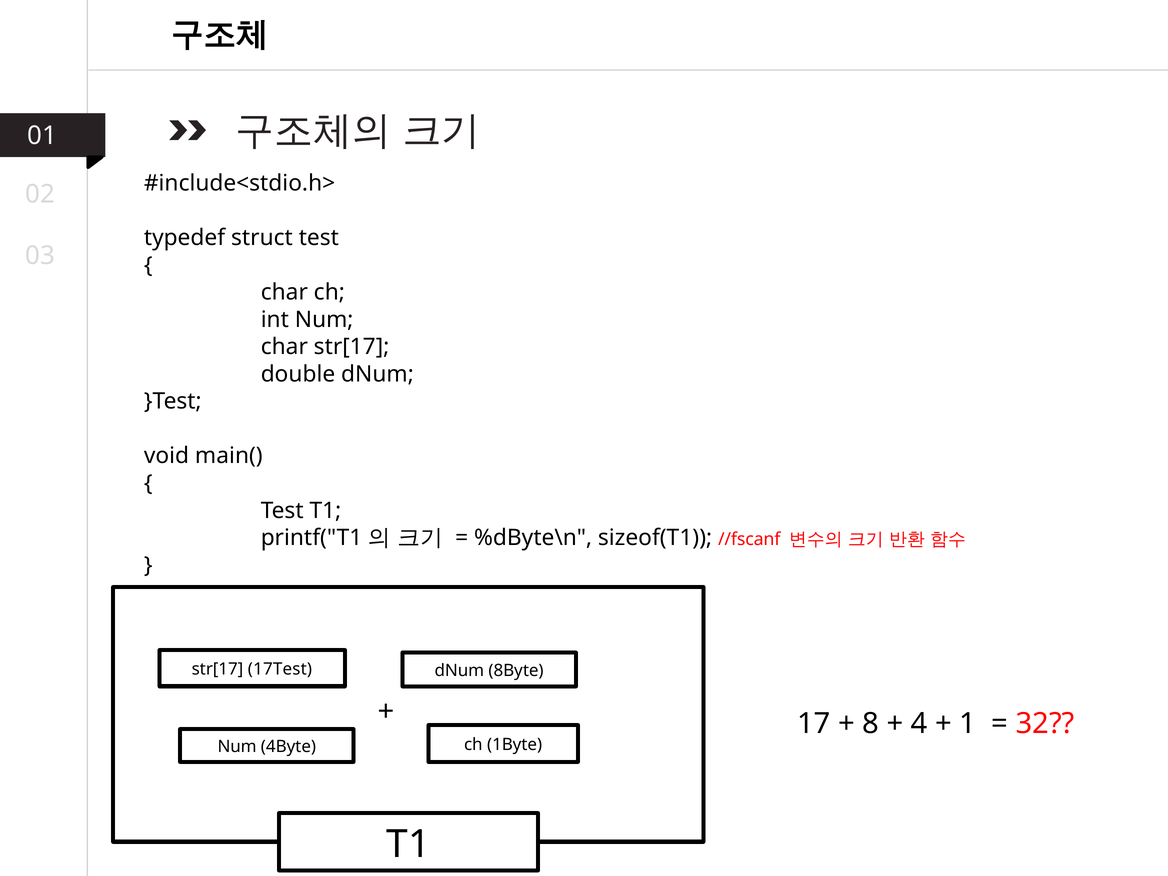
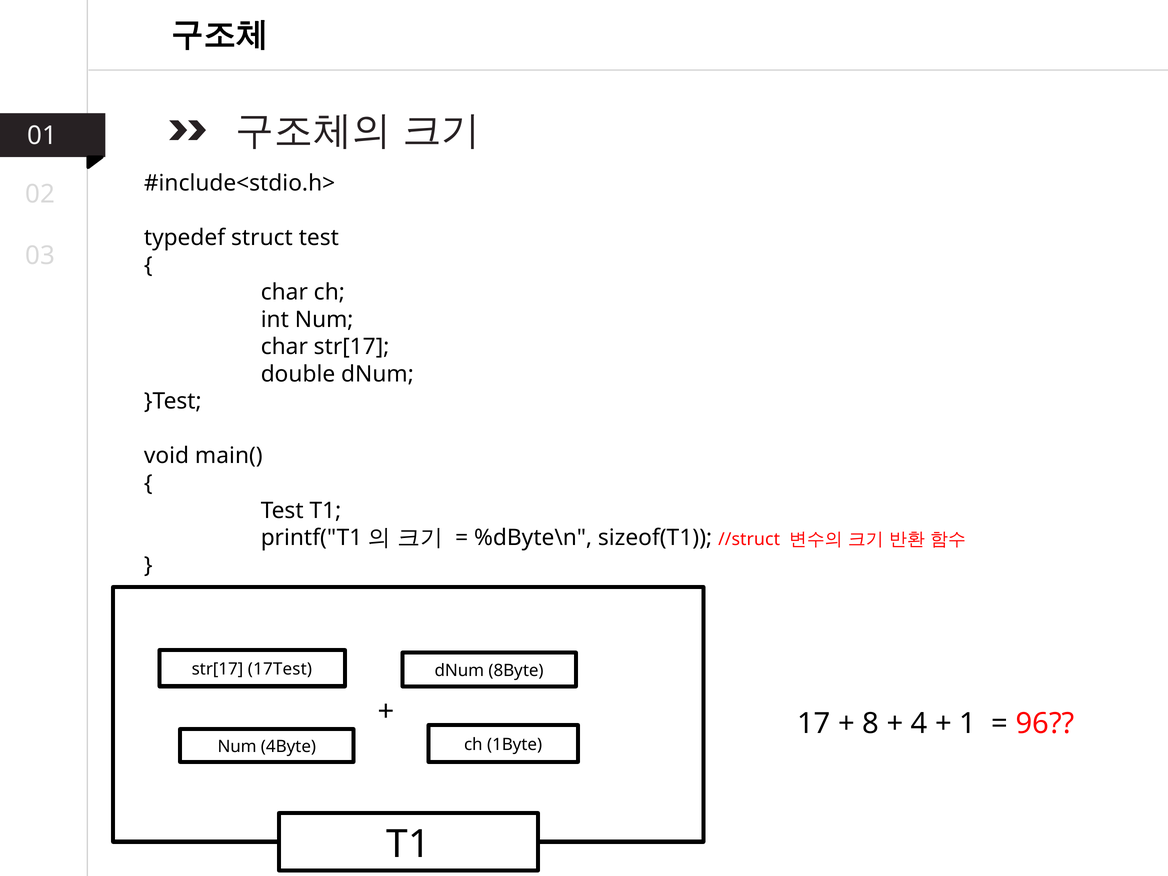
//fscanf: //fscanf -> //struct
32: 32 -> 96
